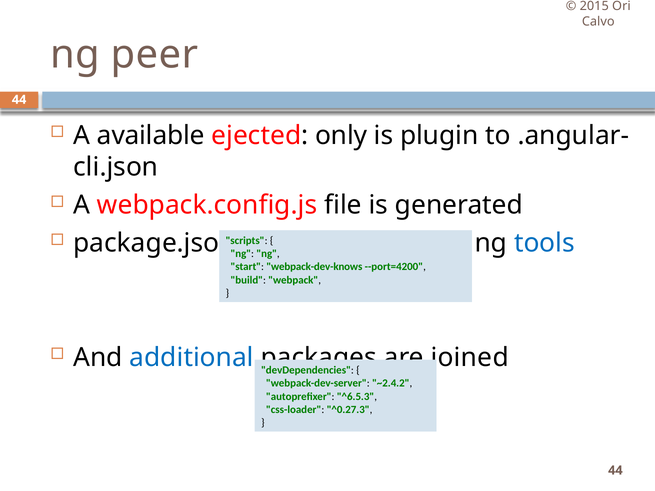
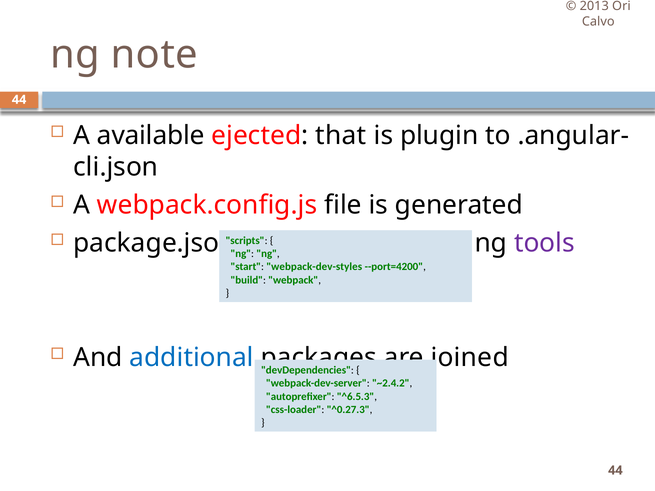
2015: 2015 -> 2013
peer: peer -> note
only: only -> that
tools colour: blue -> purple
webpack-dev-knows: webpack-dev-knows -> webpack-dev-styles
